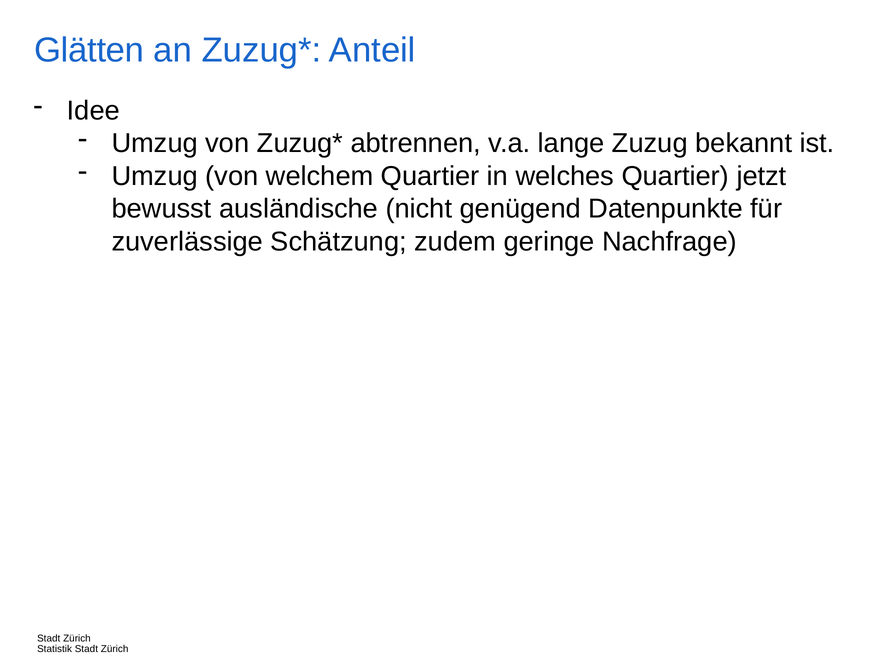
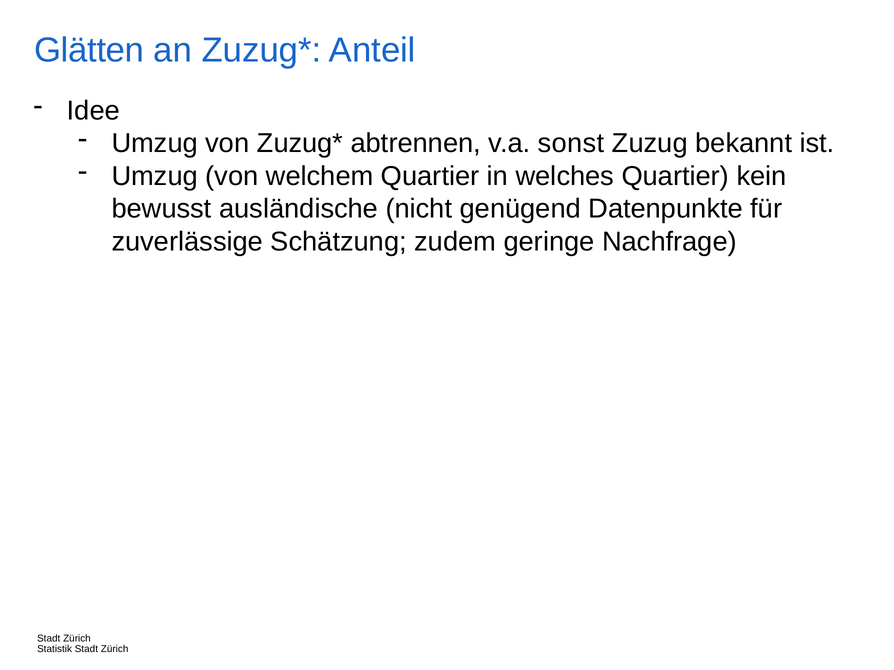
lange: lange -> sonst
jetzt: jetzt -> kein
